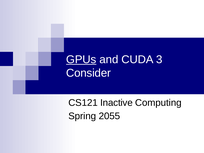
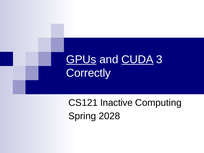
CUDA underline: none -> present
Consider: Consider -> Correctly
2055: 2055 -> 2028
